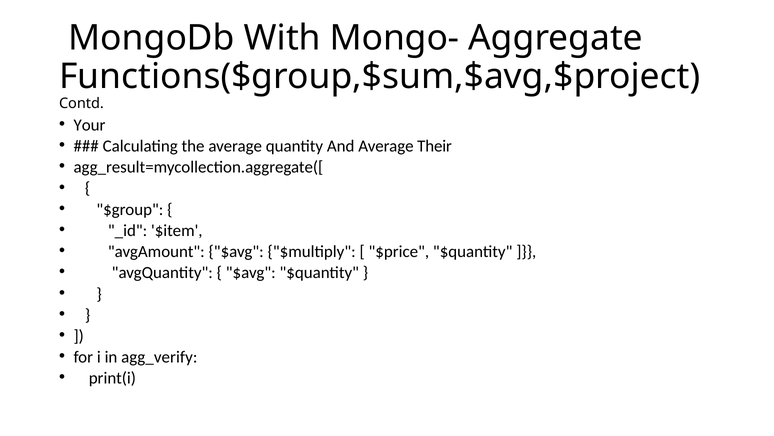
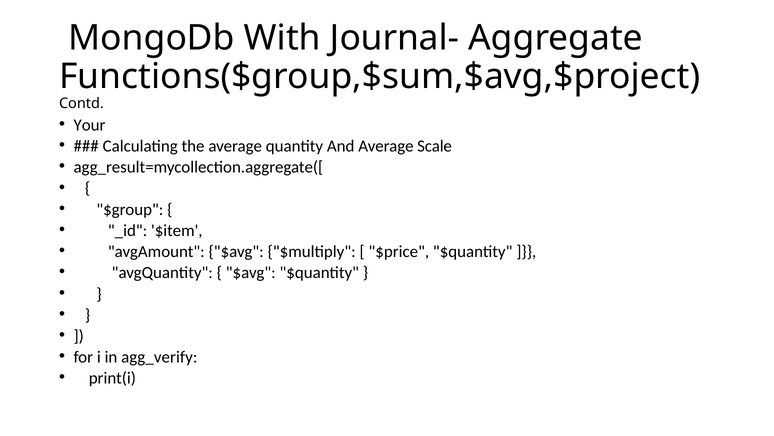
Mongo-: Mongo- -> Journal-
Their: Their -> Scale
